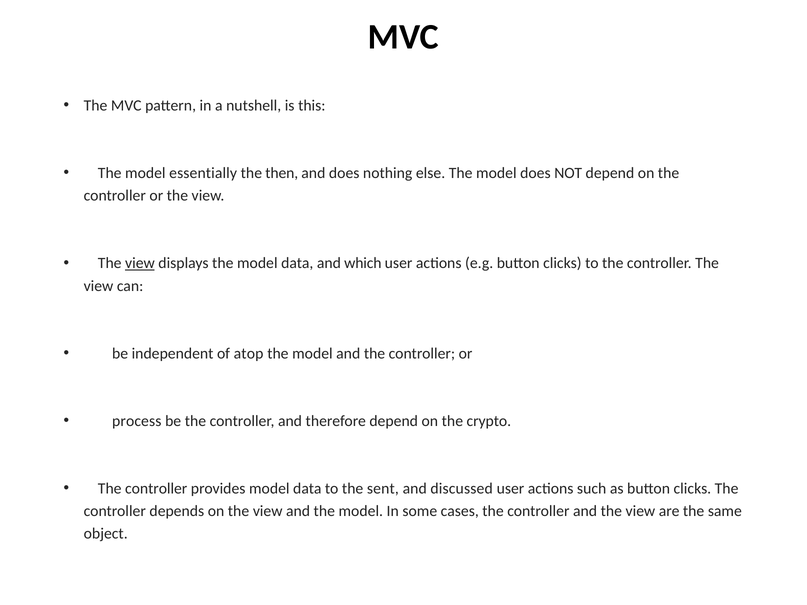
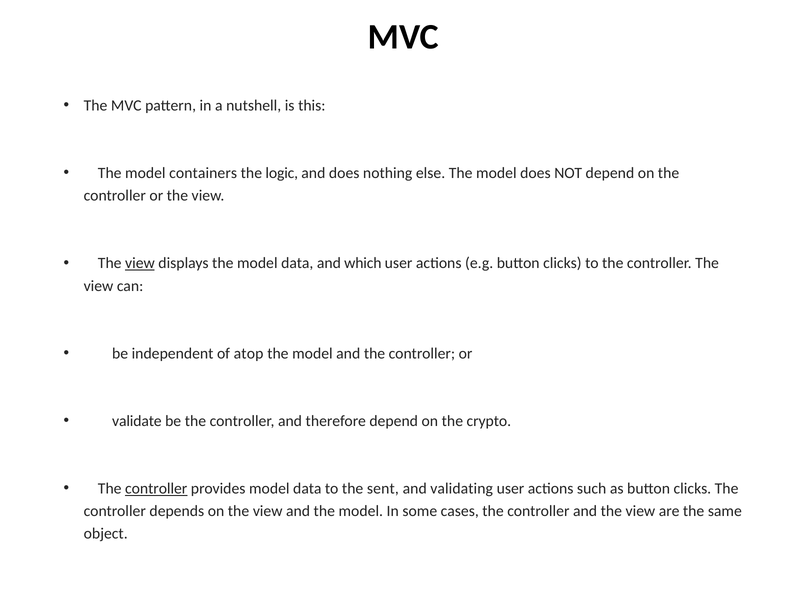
essentially: essentially -> containers
then: then -> logic
process: process -> validate
controller at (156, 489) underline: none -> present
discussed: discussed -> validating
